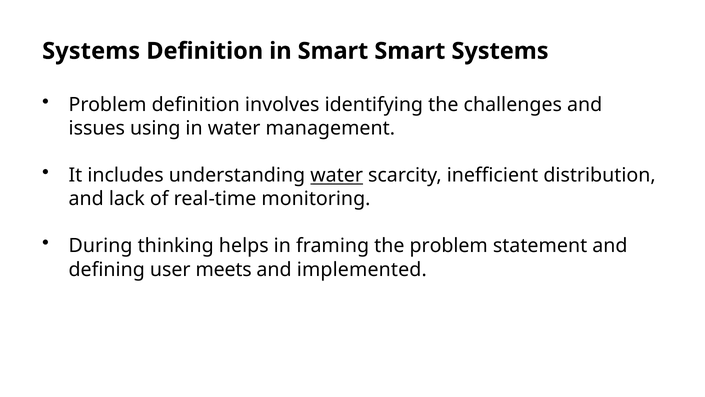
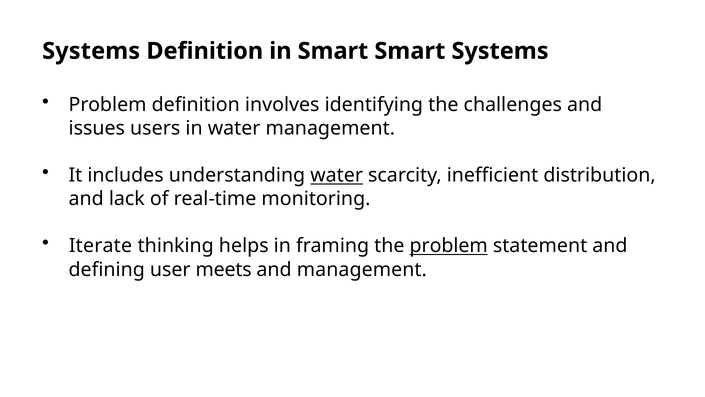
using: using -> users
During: During -> Iterate
problem at (449, 246) underline: none -> present
and implemented: implemented -> management
